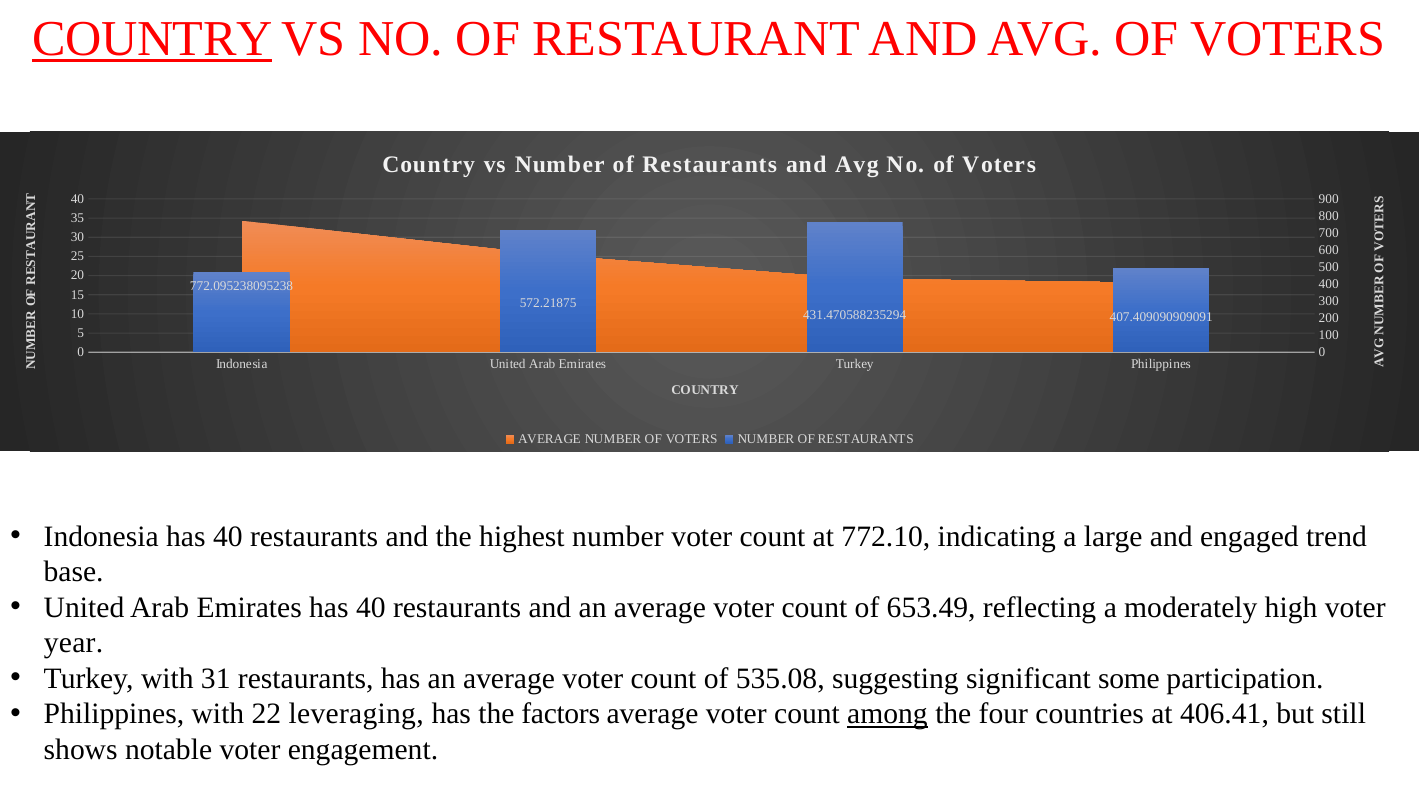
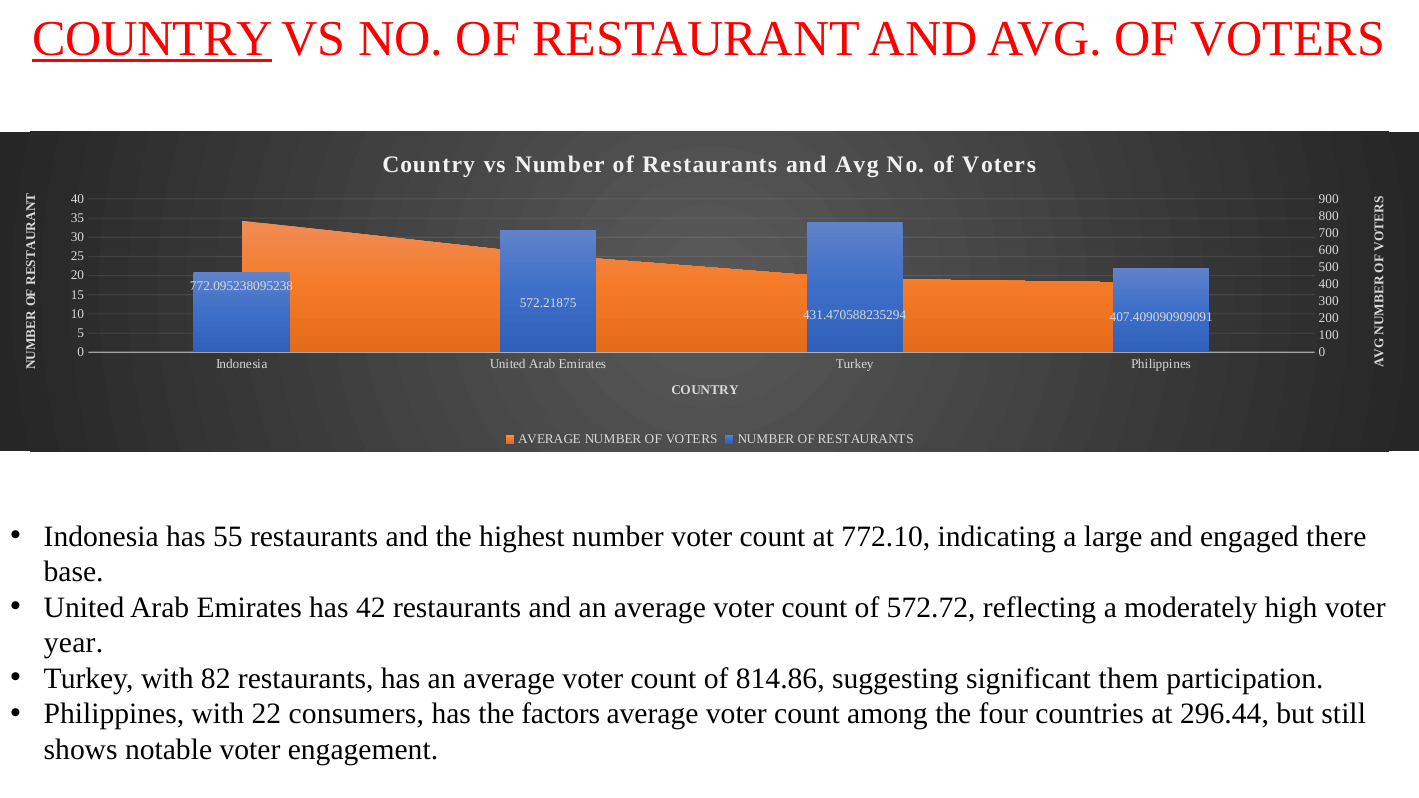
Indonesia has 40: 40 -> 55
trend: trend -> there
Emirates has 40: 40 -> 42
653.49: 653.49 -> 572.72
31: 31 -> 82
535.08: 535.08 -> 814.86
some: some -> them
leveraging: leveraging -> consumers
among underline: present -> none
406.41: 406.41 -> 296.44
